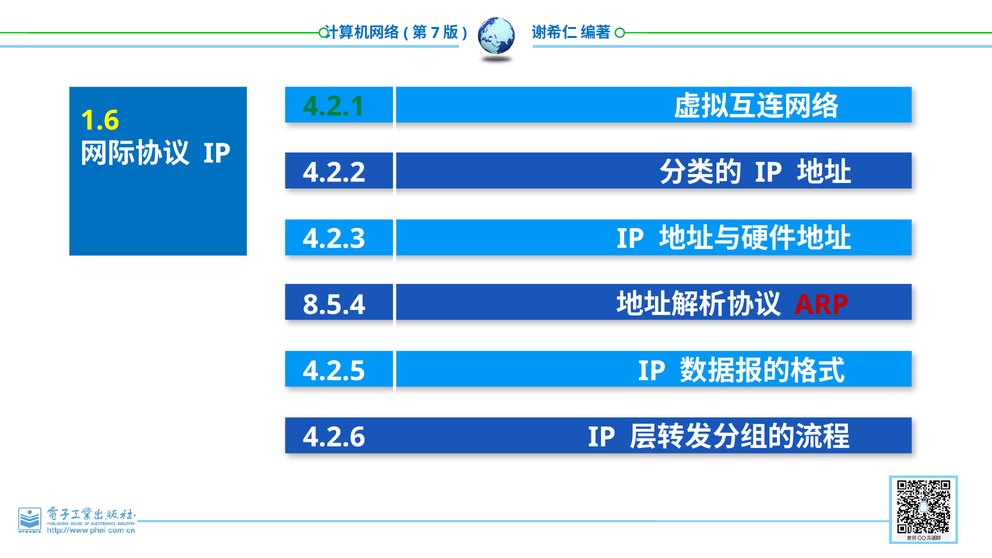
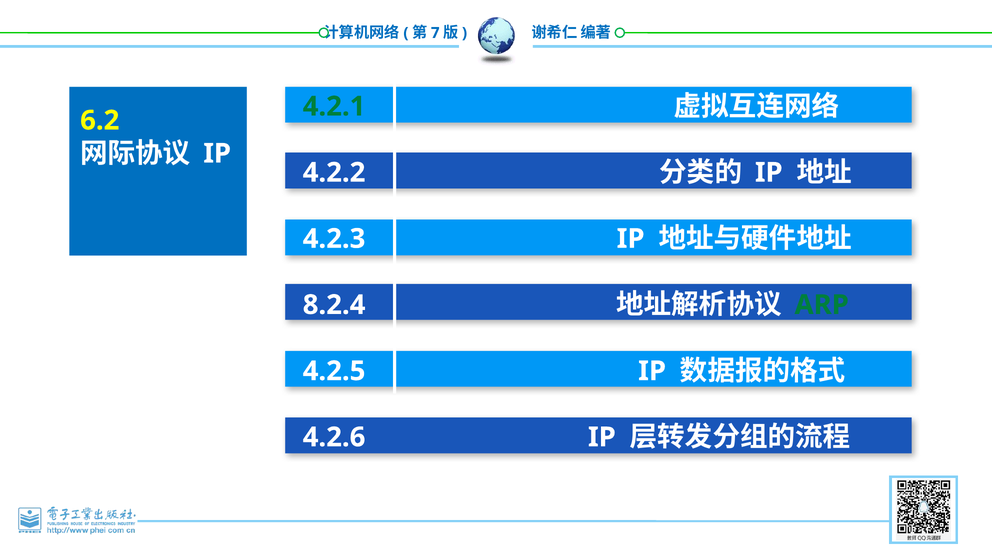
1.6: 1.6 -> 6.2
8.5.4: 8.5.4 -> 8.2.4
ARP colour: red -> green
